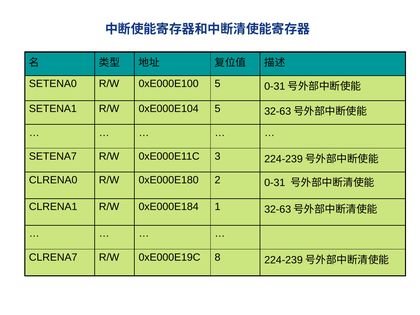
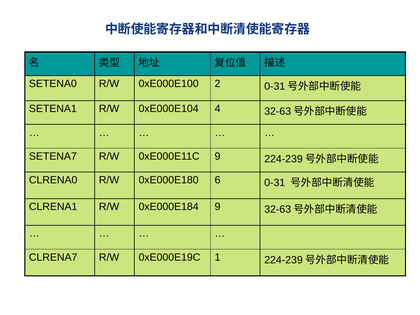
0xE000E100 5: 5 -> 2
0xE000E104 5: 5 -> 4
0xE000E11C 3: 3 -> 9
2: 2 -> 6
0xE000E184 1: 1 -> 9
8: 8 -> 1
